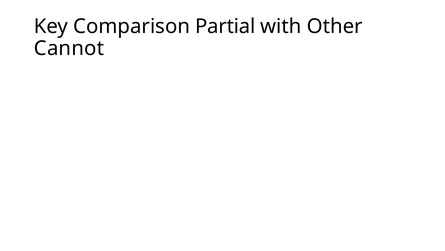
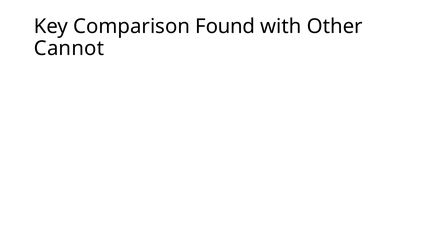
Partial: Partial -> Found
